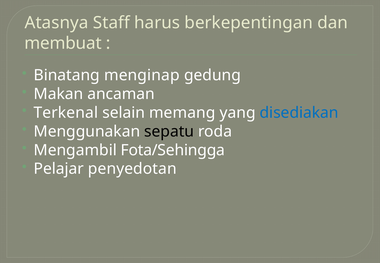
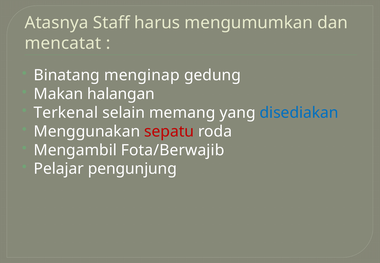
berkepentingan: berkepentingan -> mengumumkan
membuat: membuat -> mencatat
ancaman: ancaman -> halangan
sepatu colour: black -> red
Fota/Sehingga: Fota/Sehingga -> Fota/Berwajib
penyedotan: penyedotan -> pengunjung
